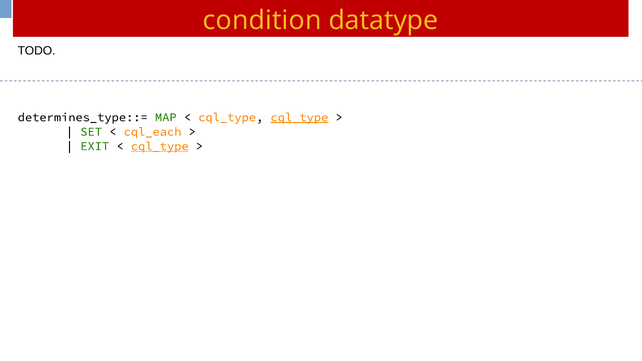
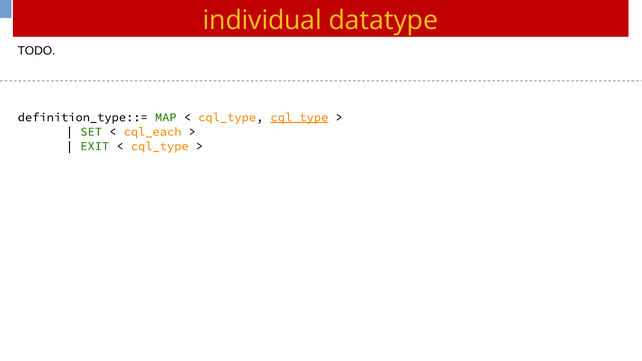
condition: condition -> individual
determines_type::=: determines_type::= -> definition_type::=
cql_type at (160, 146) underline: present -> none
